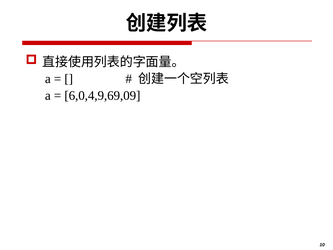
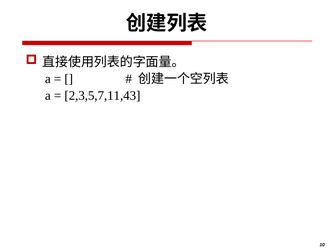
6,0,4,9,69,09: 6,0,4,9,69,09 -> 2,3,5,7,11,43
